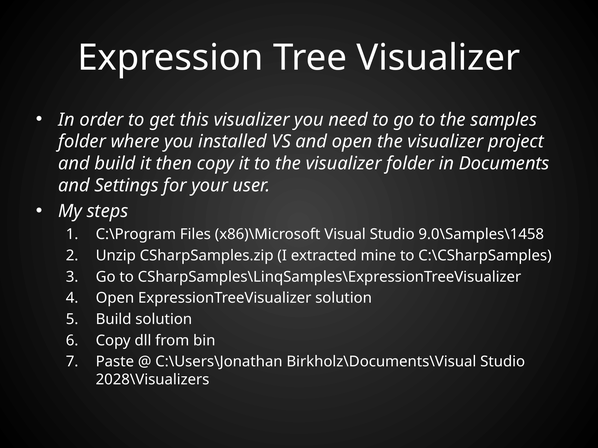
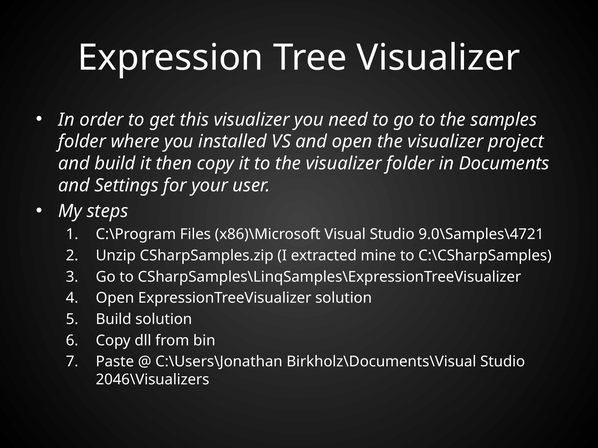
9.0\Samples\1458: 9.0\Samples\1458 -> 9.0\Samples\4721
2028\Visualizers: 2028\Visualizers -> 2046\Visualizers
